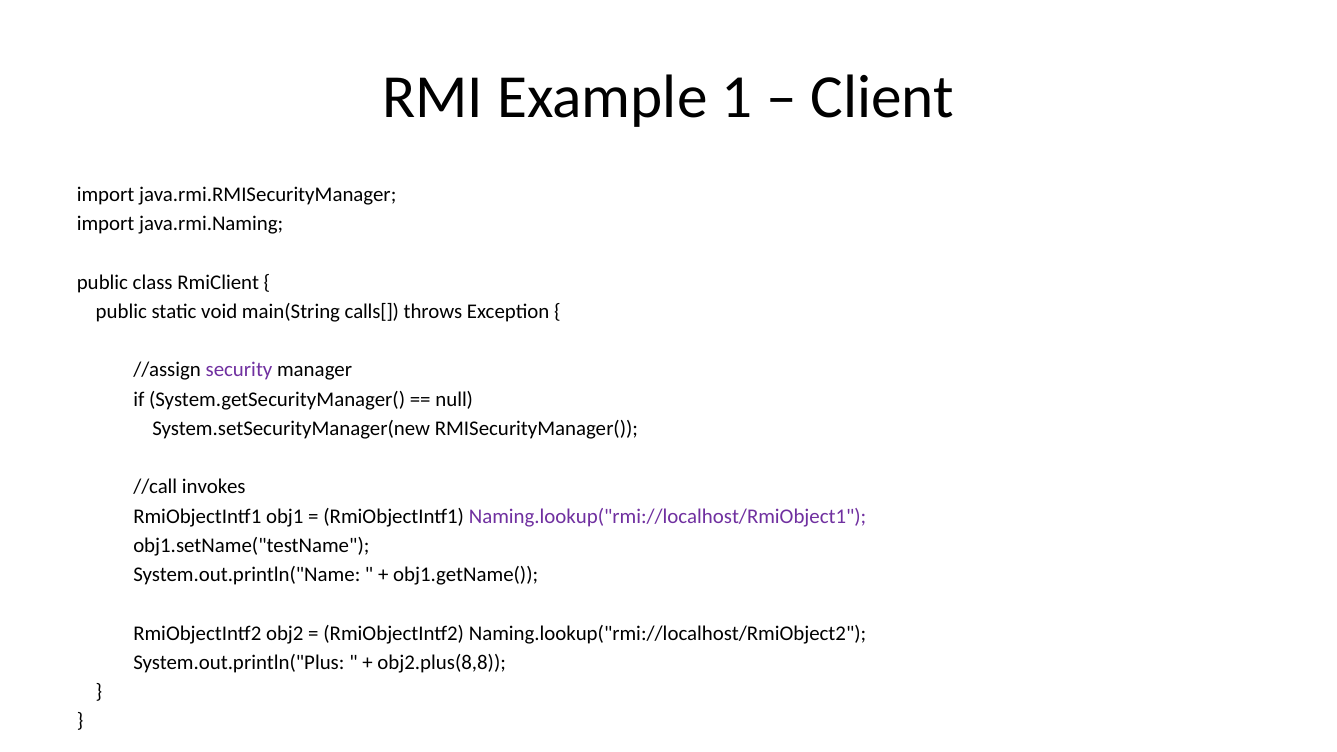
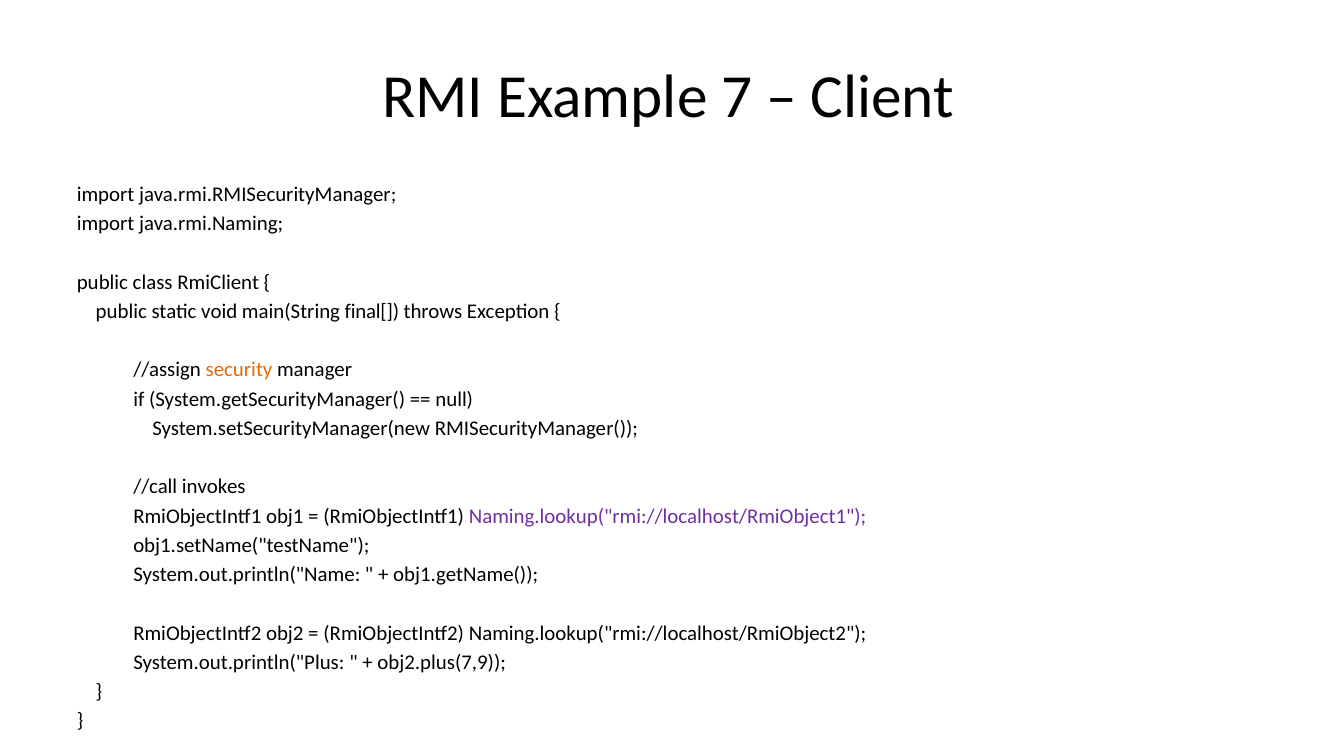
1: 1 -> 7
calls[: calls[ -> final[
security colour: purple -> orange
obj2.plus(8,8: obj2.plus(8,8 -> obj2.plus(7,9
